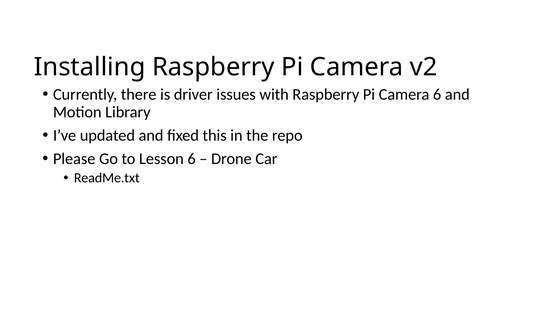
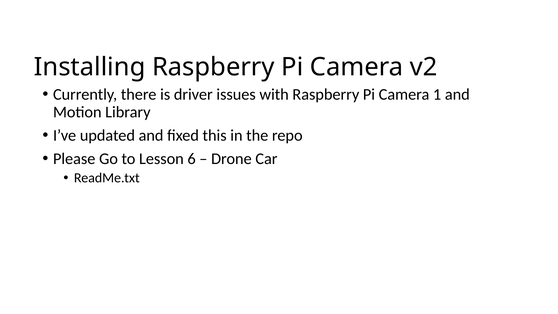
Camera 6: 6 -> 1
